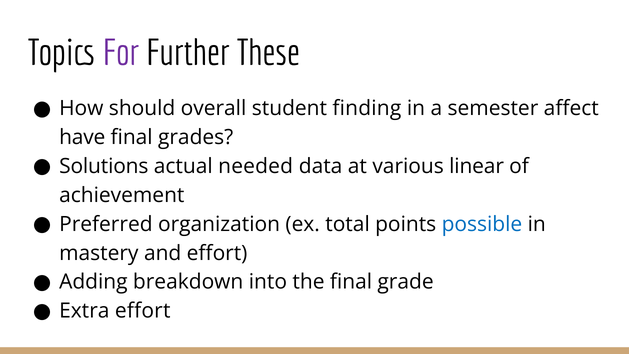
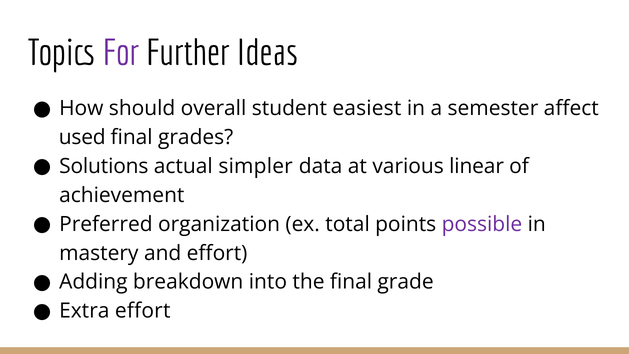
These: These -> Ideas
finding: finding -> easiest
have: have -> used
needed: needed -> simpler
possible colour: blue -> purple
